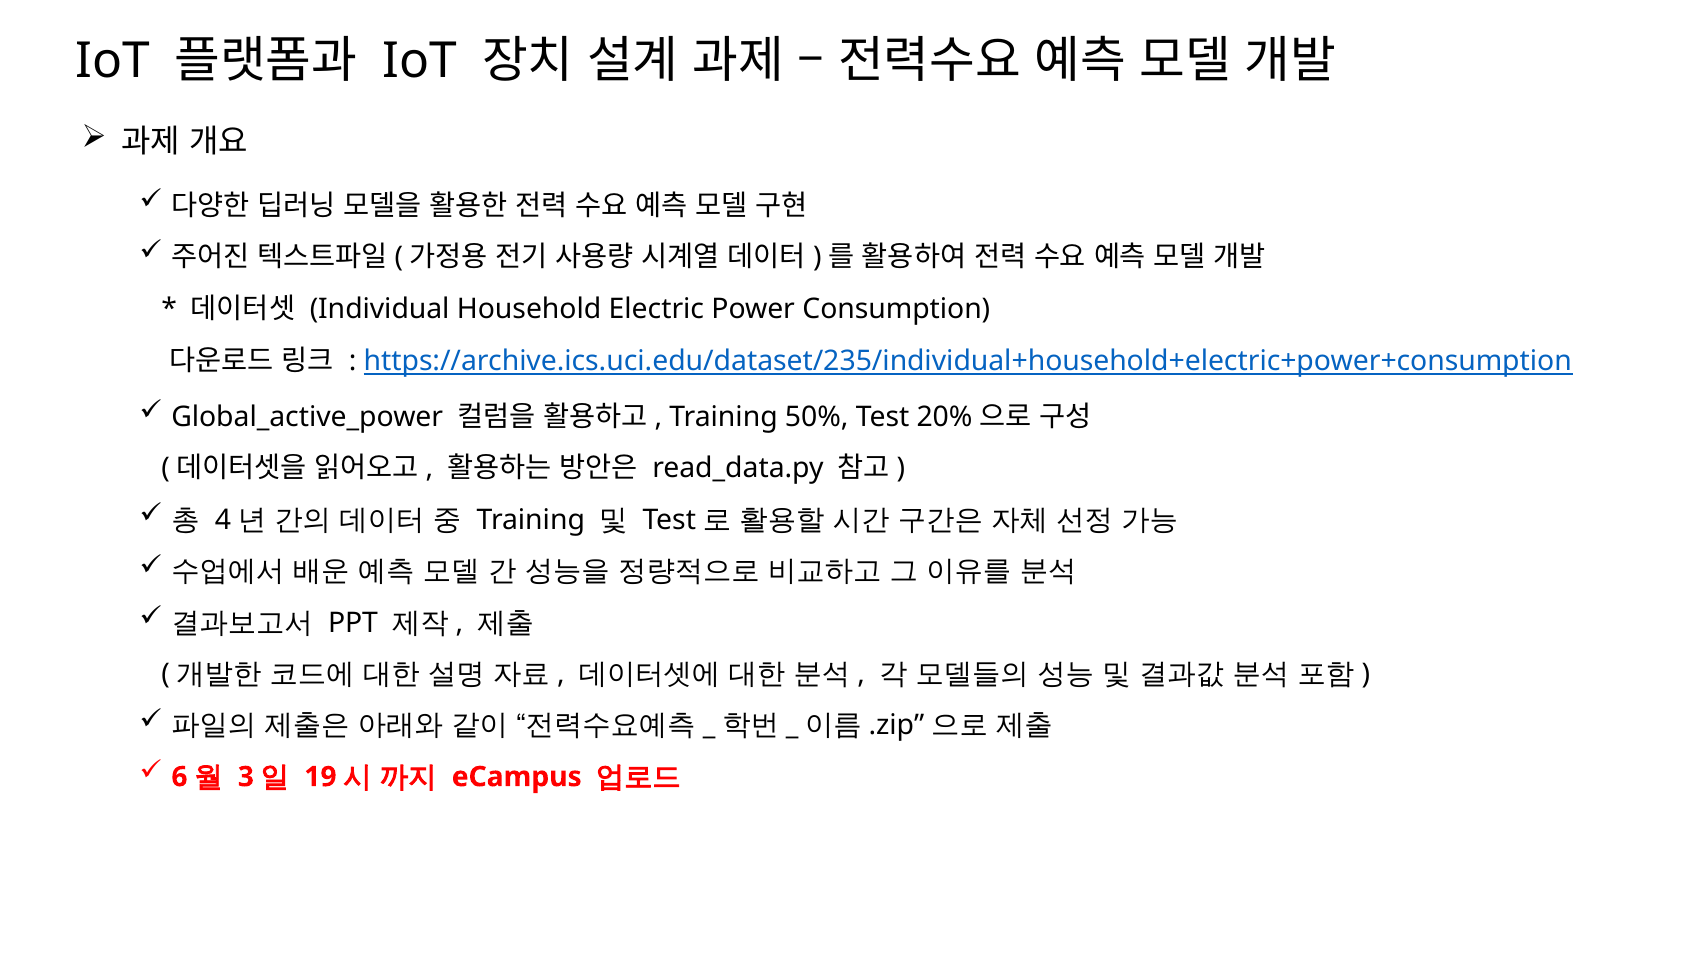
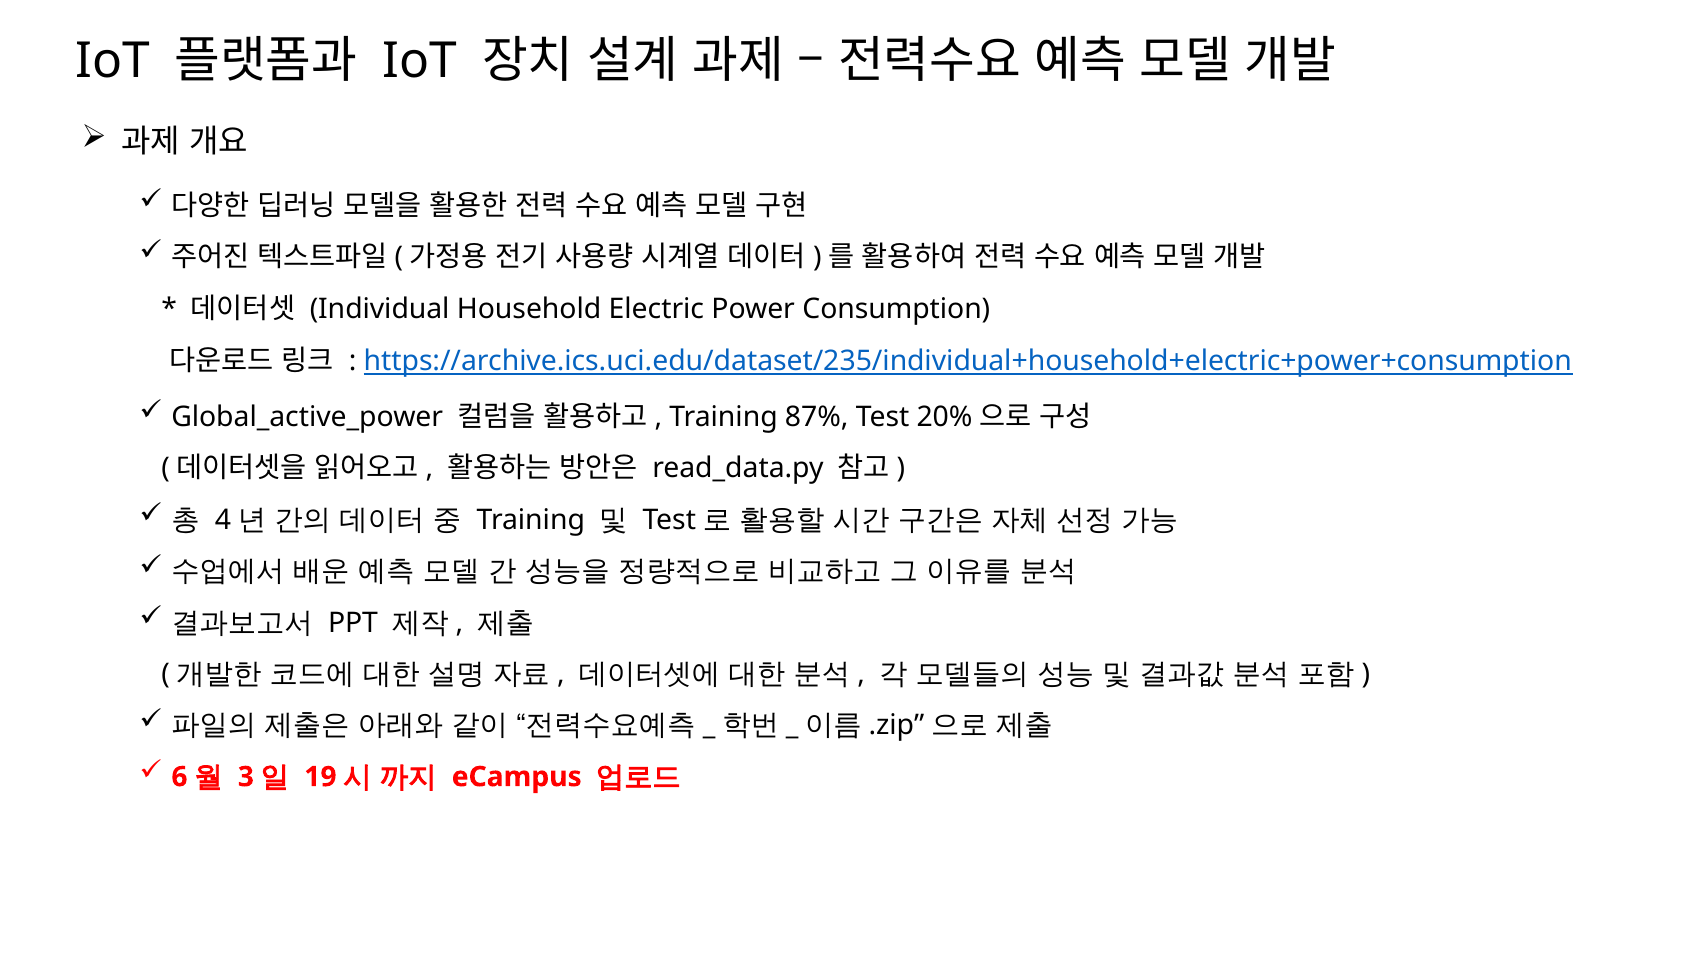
50%: 50% -> 87%
